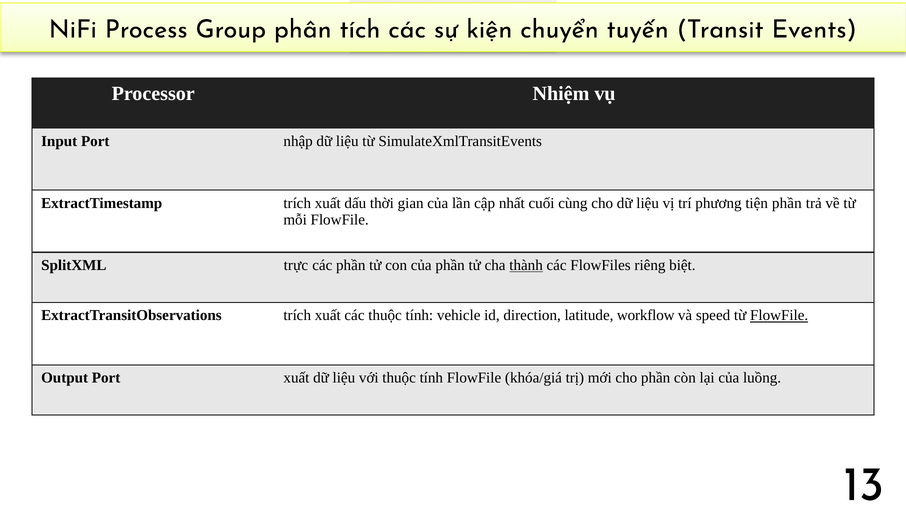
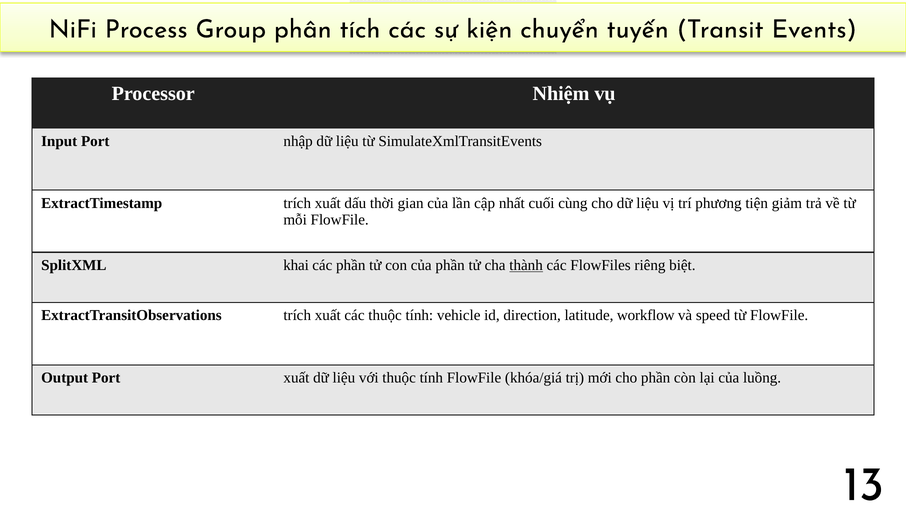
tiện phần: phần -> giảm
trực: trực -> khai
FlowFile at (779, 315) underline: present -> none
